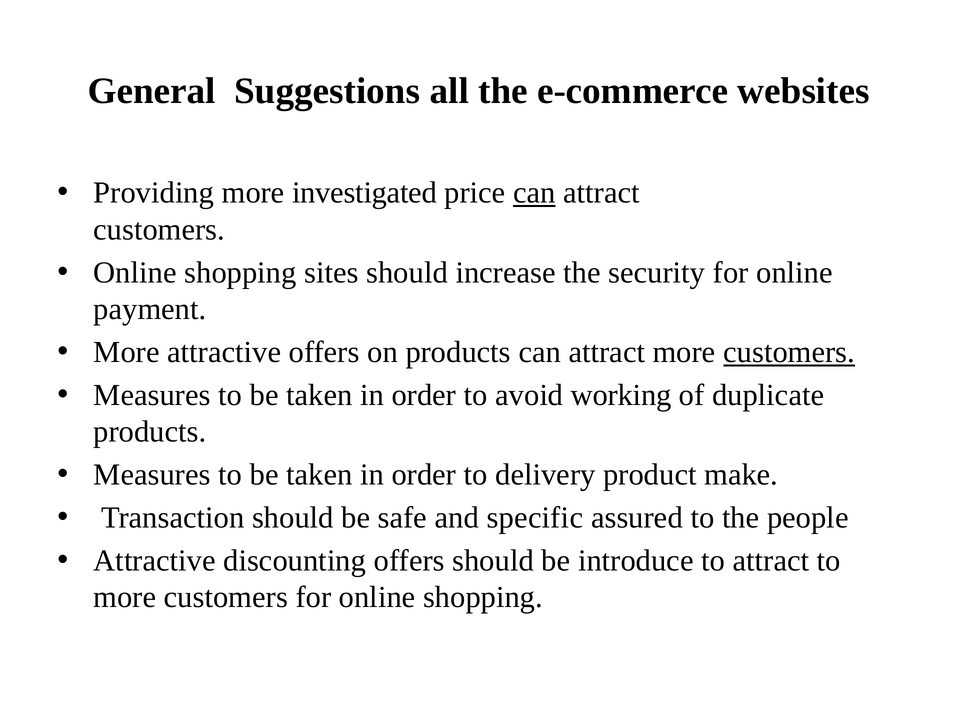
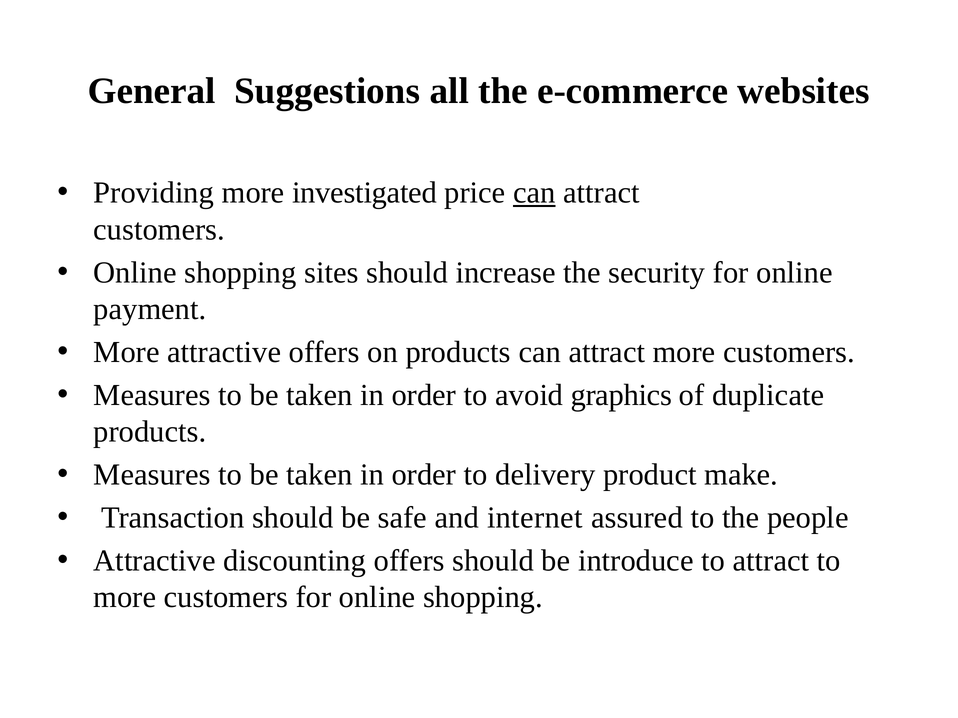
customers at (789, 352) underline: present -> none
working: working -> graphics
specific: specific -> internet
